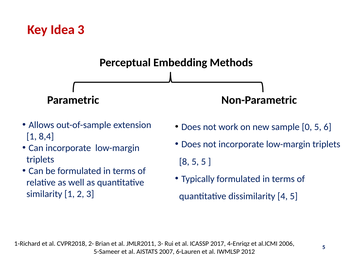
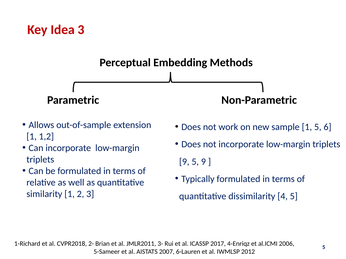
sample 0: 0 -> 1
8,4: 8,4 -> 1,2
8 at (184, 162): 8 -> 9
5 5: 5 -> 9
